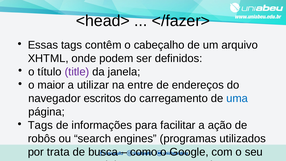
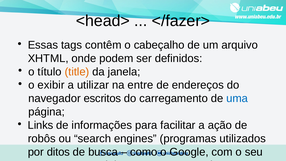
title colour: purple -> orange
maior: maior -> exibir
Tags at (40, 125): Tags -> Links
trata: trata -> ditos
